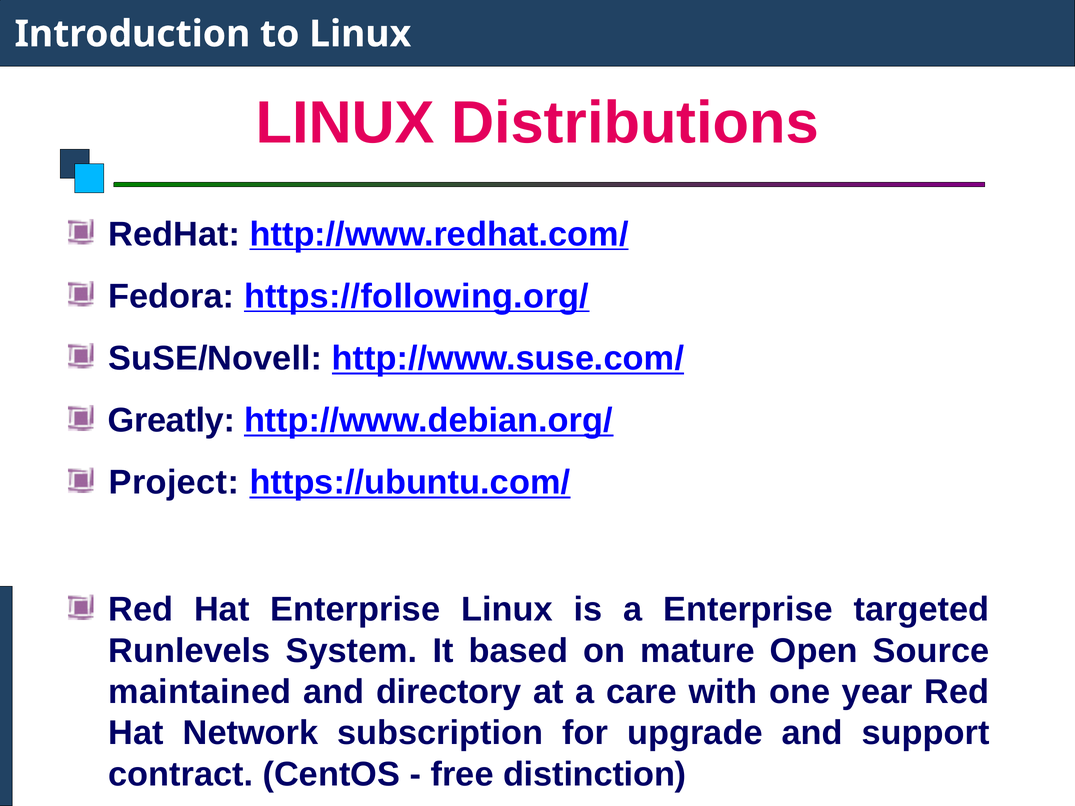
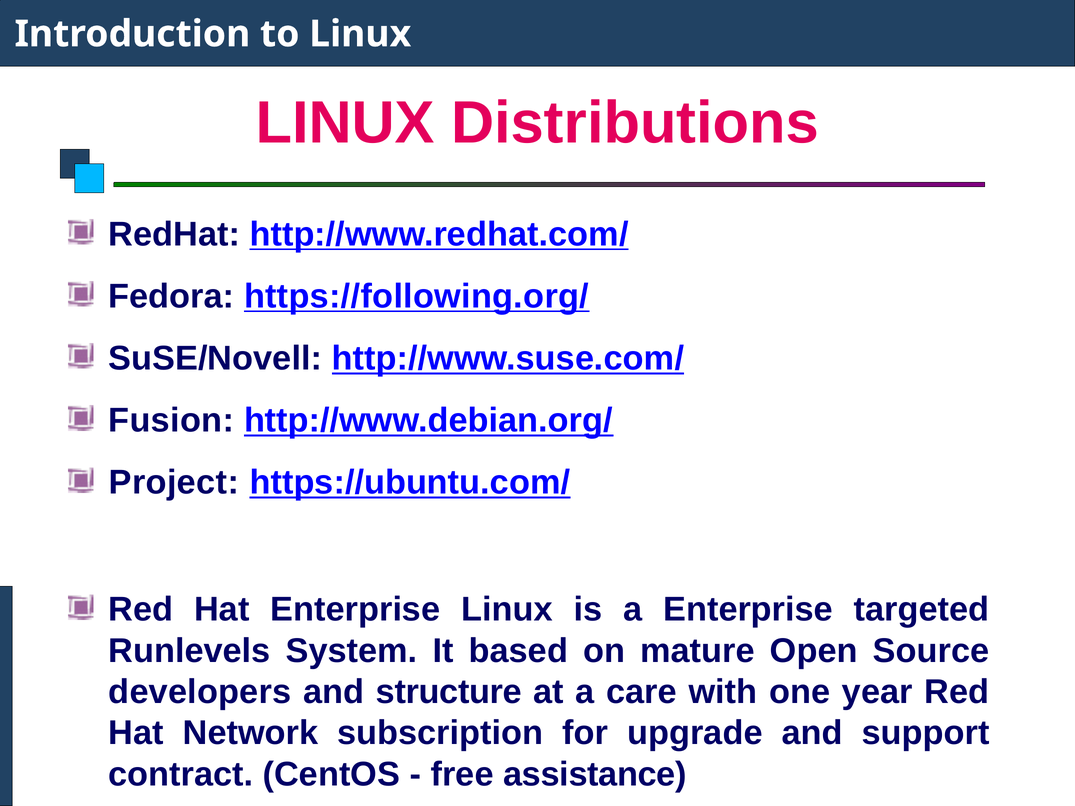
Greatly: Greatly -> Fusion
maintained: maintained -> developers
directory: directory -> structure
distinction: distinction -> assistance
